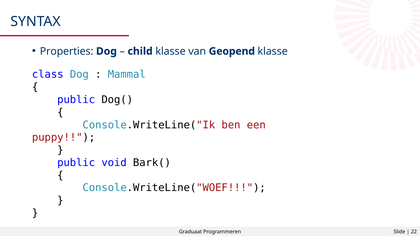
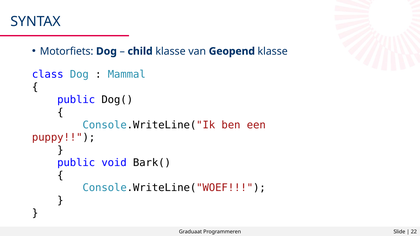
Properties: Properties -> Motorfiets
